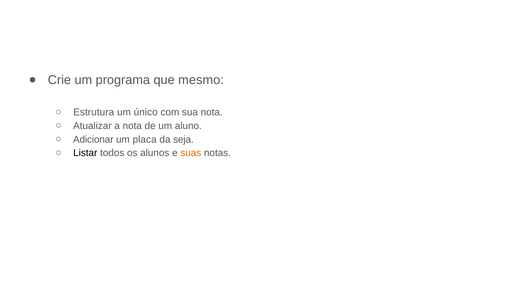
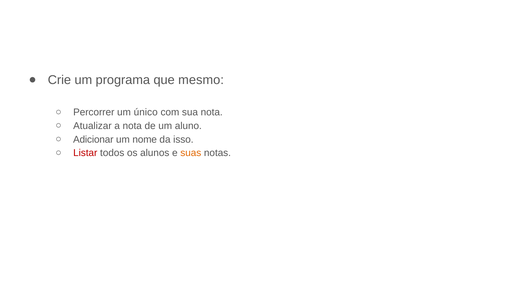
Estrutura: Estrutura -> Percorrer
placa: placa -> nome
seja: seja -> isso
Listar colour: black -> red
